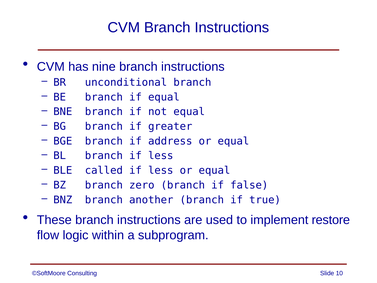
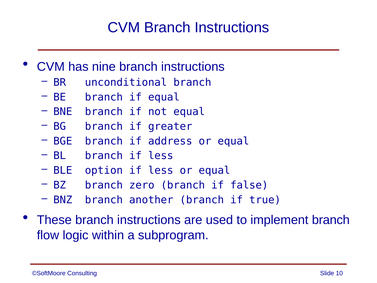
called: called -> option
implement restore: restore -> branch
